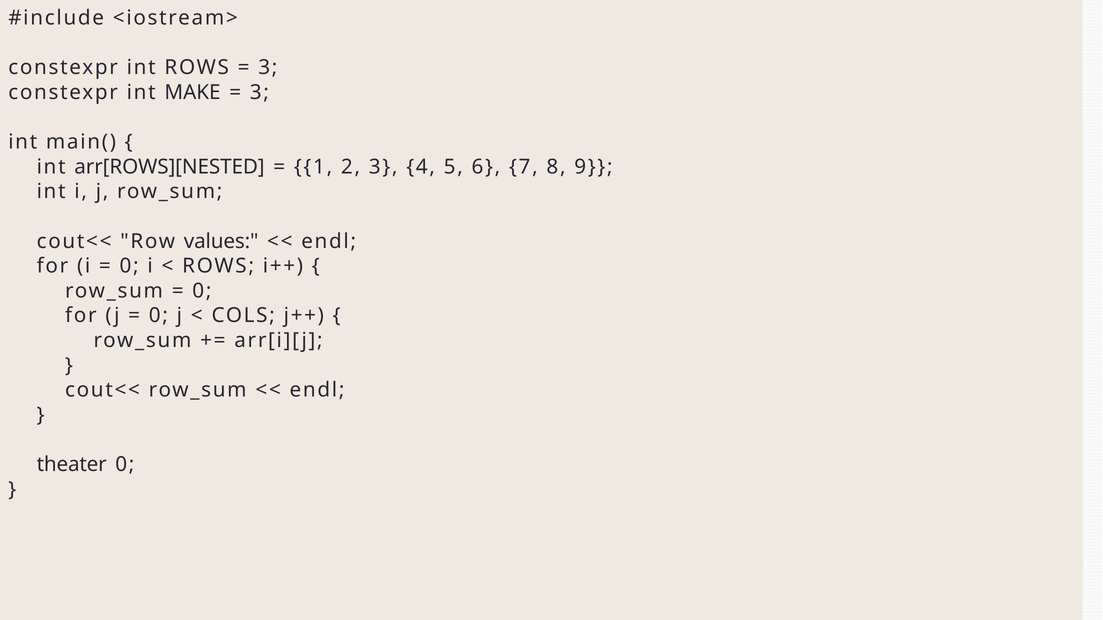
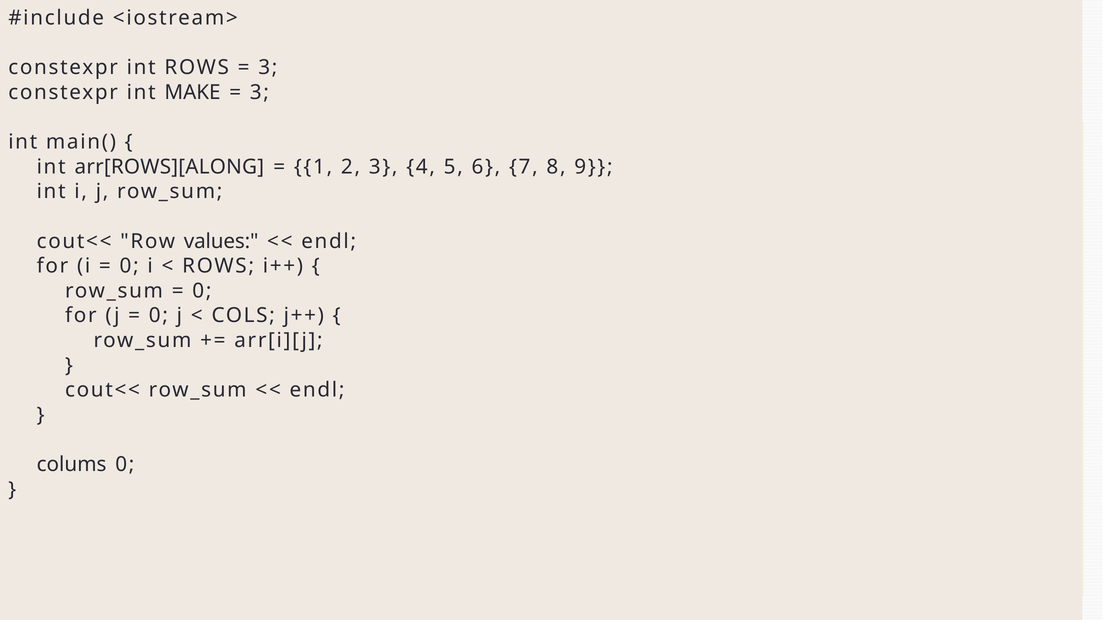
arr[ROWS][NESTED: arr[ROWS][NESTED -> arr[ROWS][ALONG
theater: theater -> colums
